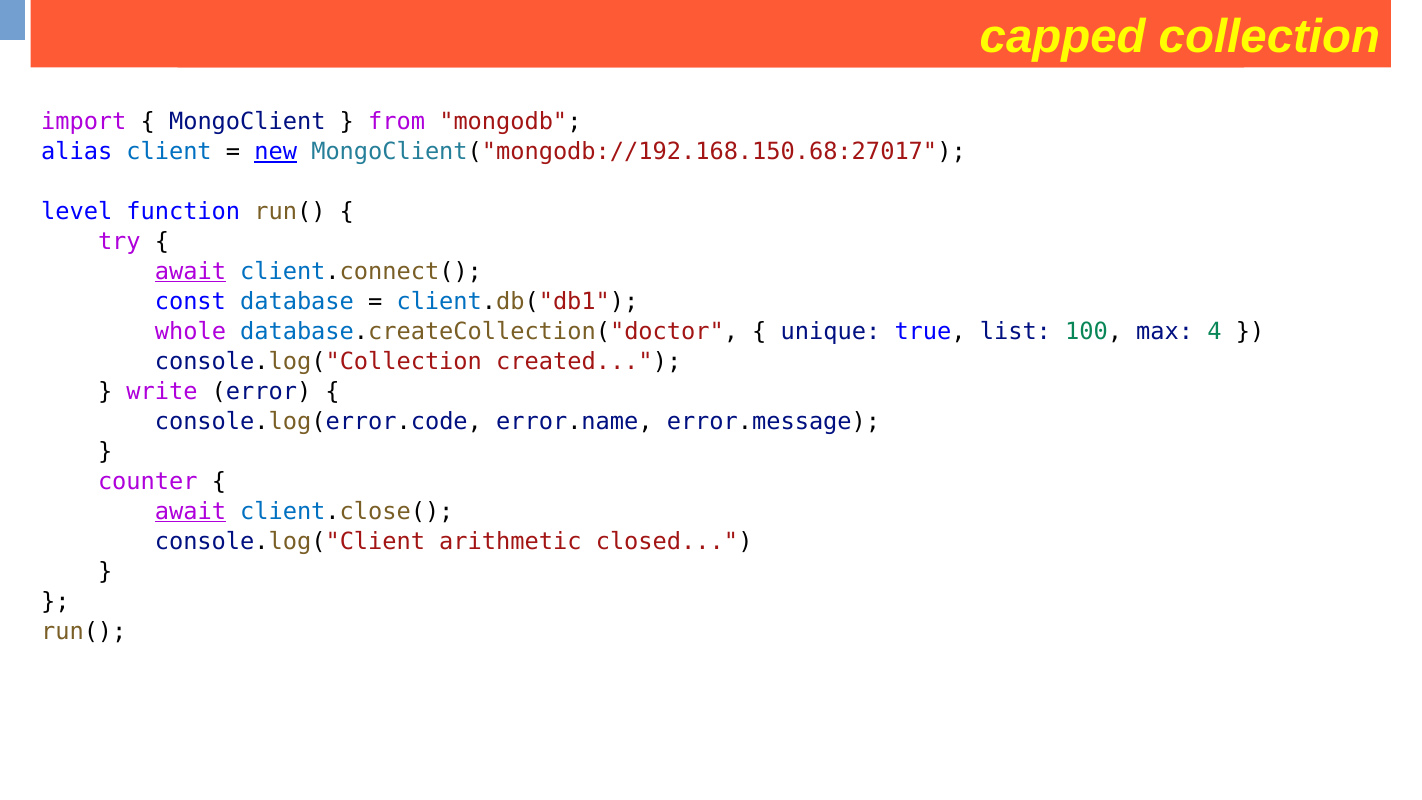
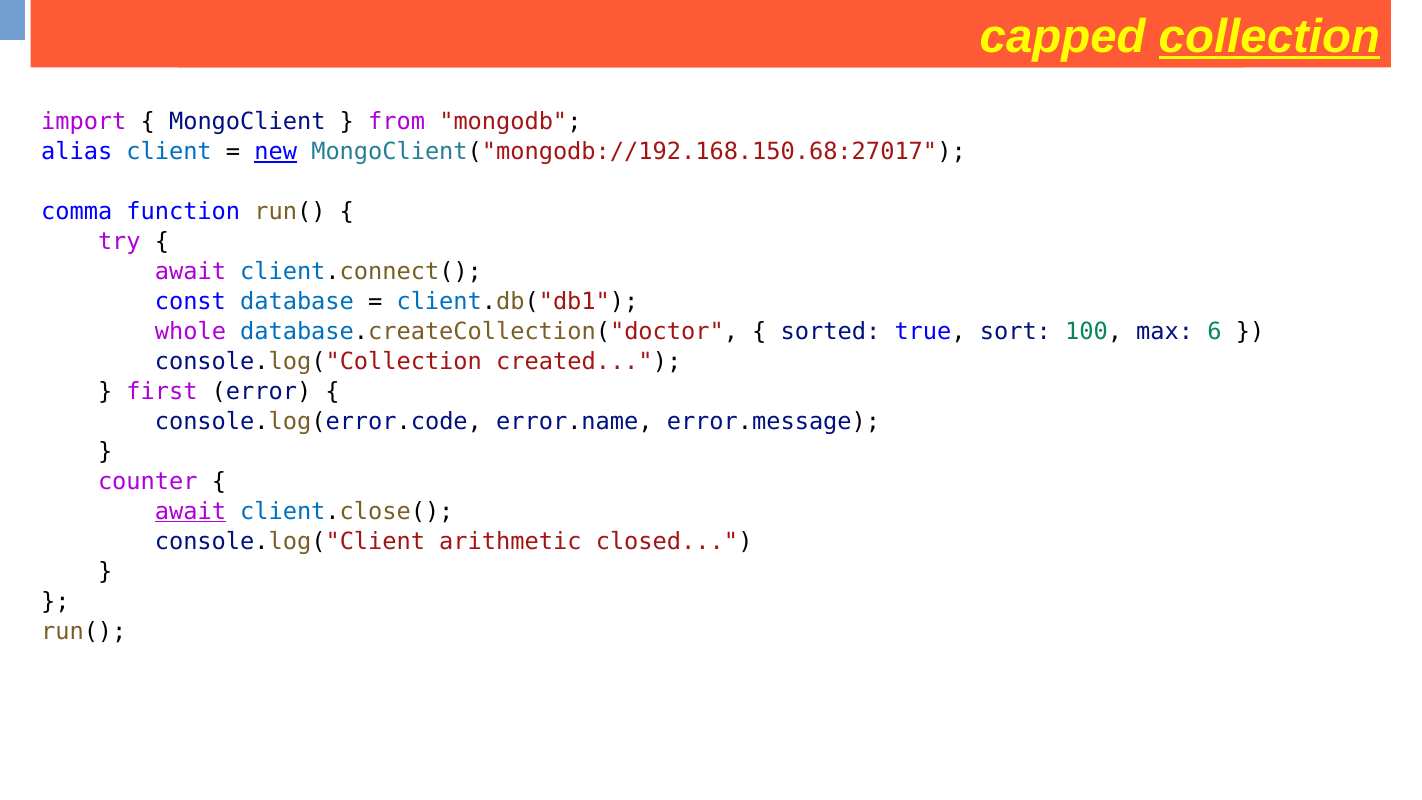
collection at (1269, 37) underline: none -> present
level: level -> comma
await at (190, 272) underline: present -> none
unique: unique -> sorted
list: list -> sort
4: 4 -> 6
write: write -> first
